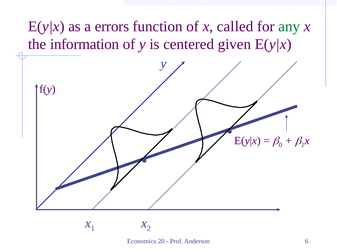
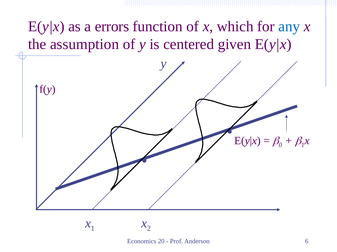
called: called -> which
any colour: green -> blue
information: information -> assumption
